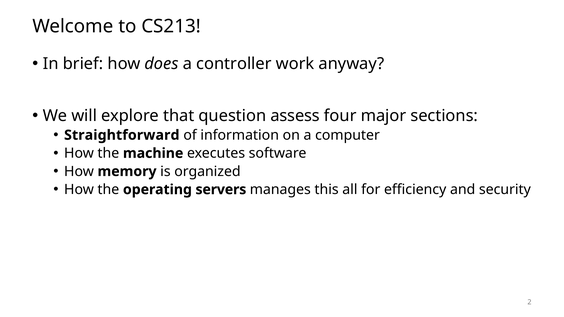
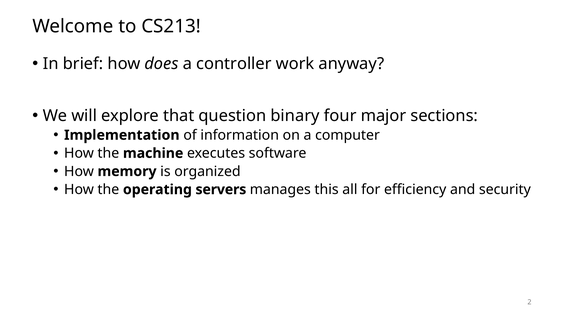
assess: assess -> binary
Straightforward: Straightforward -> Implementation
